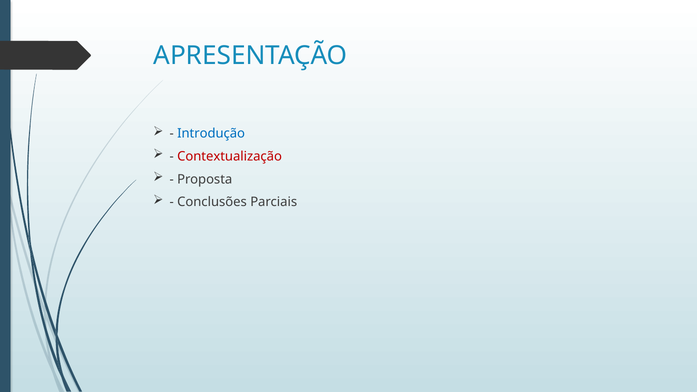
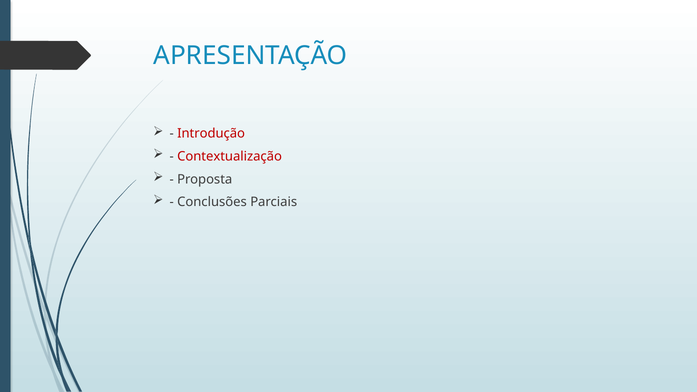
Introdução colour: blue -> red
